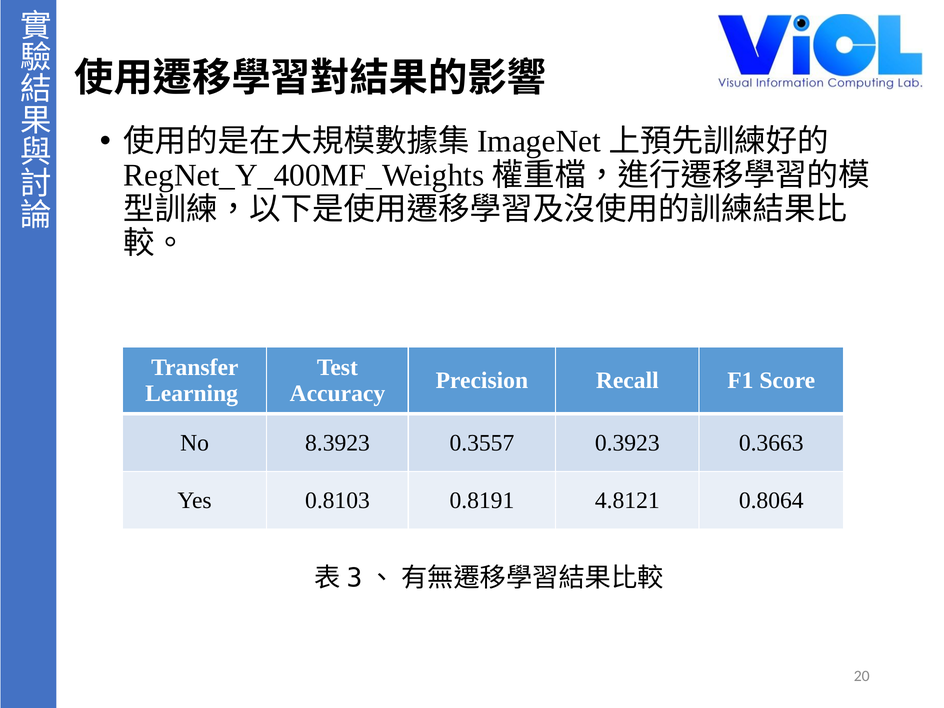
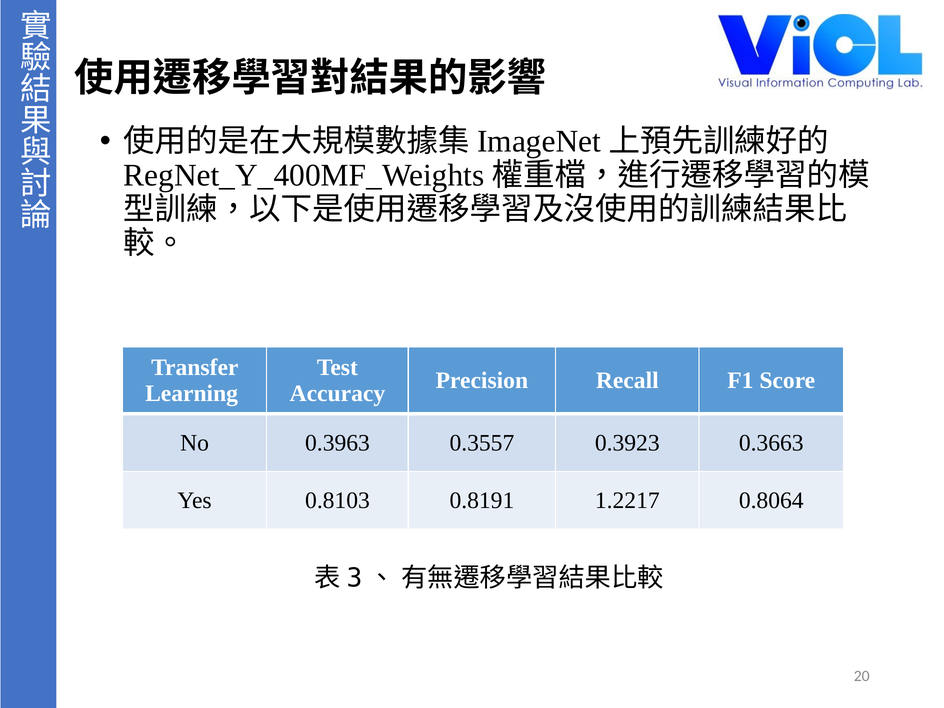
8.3923: 8.3923 -> 0.3963
4.8121: 4.8121 -> 1.2217
